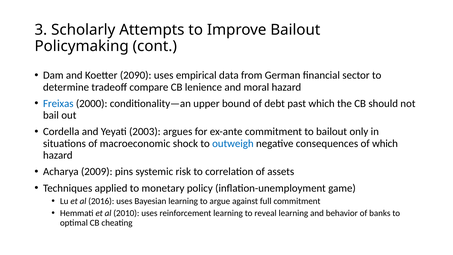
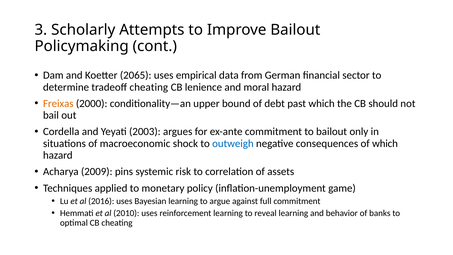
2090: 2090 -> 2065
tradeoff compare: compare -> cheating
Freixas colour: blue -> orange
